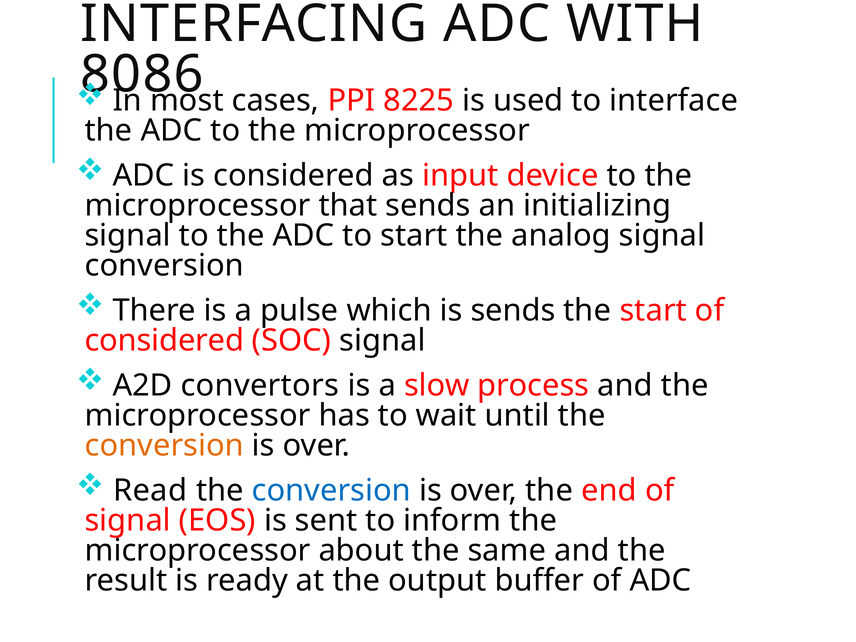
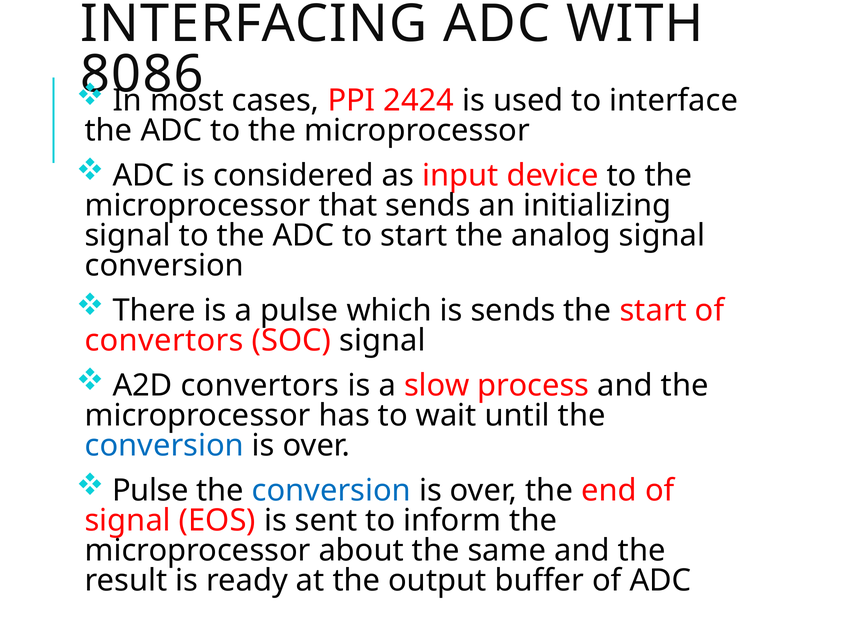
8225: 8225 -> 2424
considered at (164, 340): considered -> convertors
conversion at (164, 445) colour: orange -> blue
Read at (150, 490): Read -> Pulse
